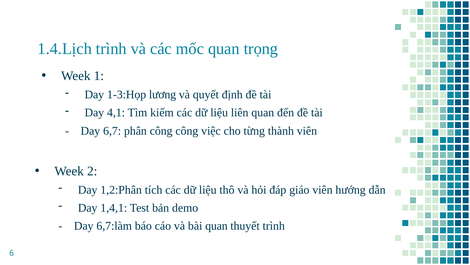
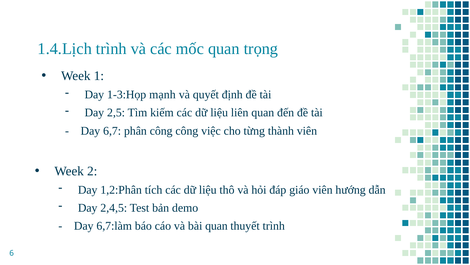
lương: lương -> mạnh
4,1: 4,1 -> 2,5
1,4,1: 1,4,1 -> 2,4,5
